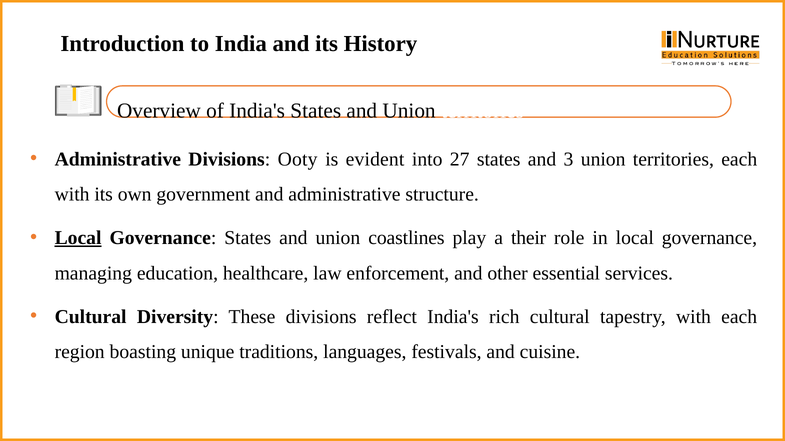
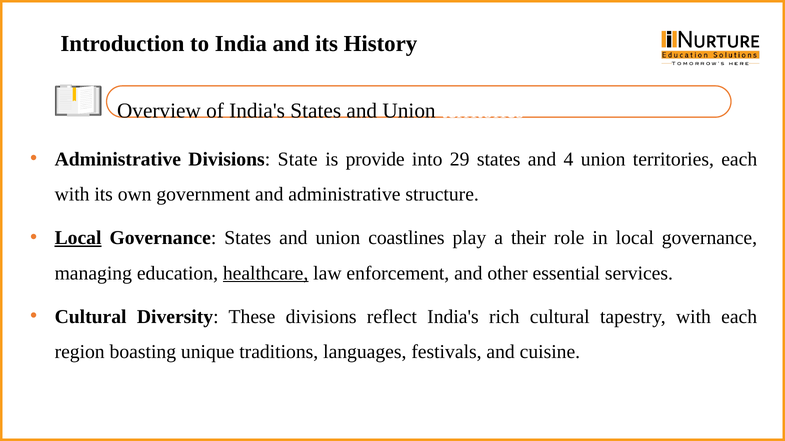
Ooty: Ooty -> State
evident: evident -> provide
27: 27 -> 29
3: 3 -> 4
healthcare underline: none -> present
